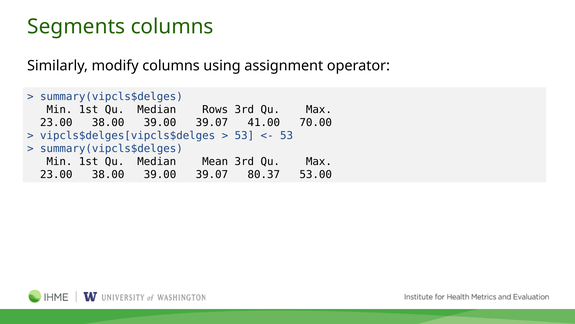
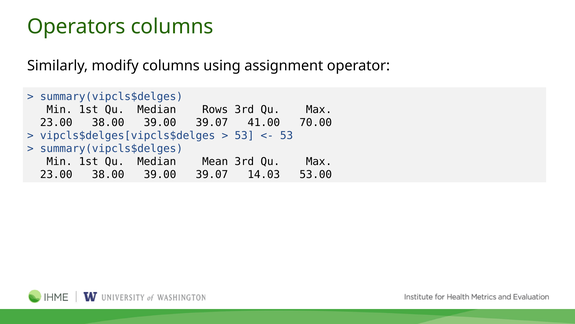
Segments: Segments -> Operators
80.37: 80.37 -> 14.03
